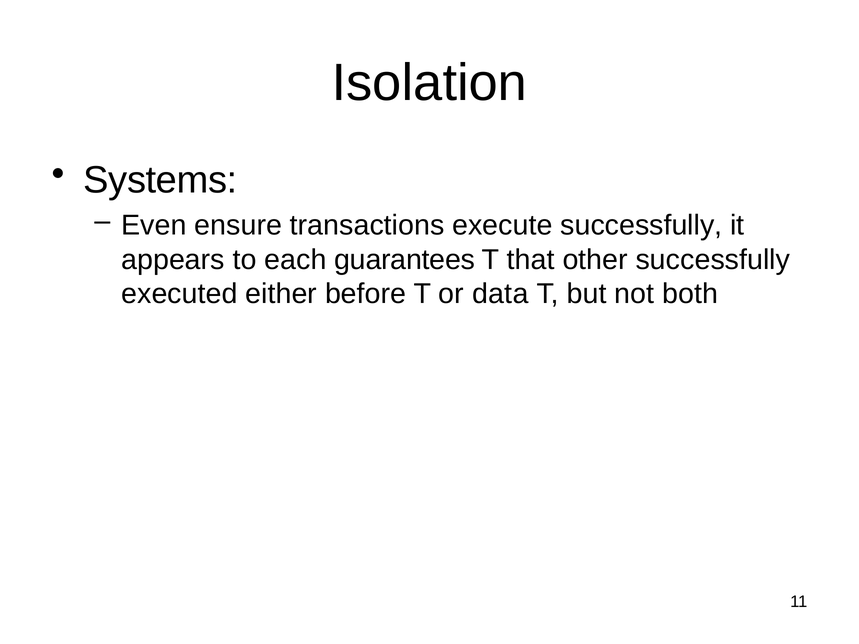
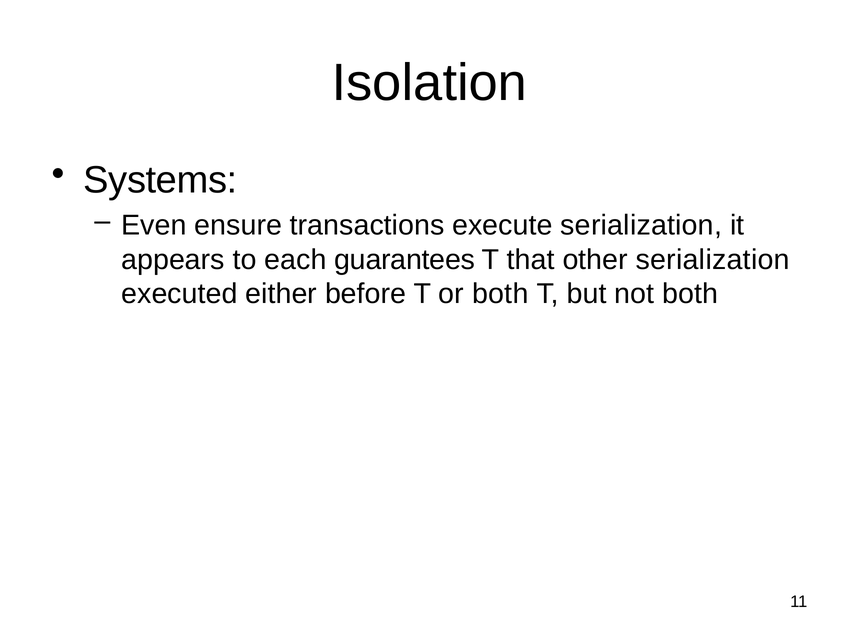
execute successfully: successfully -> serialization
other successfully: successfully -> serialization
or data: data -> both
